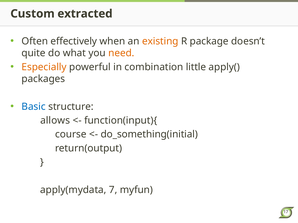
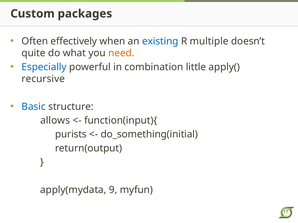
extracted: extracted -> packages
existing colour: orange -> blue
package: package -> multiple
Especially colour: orange -> blue
packages: packages -> recursive
course: course -> purists
7: 7 -> 9
